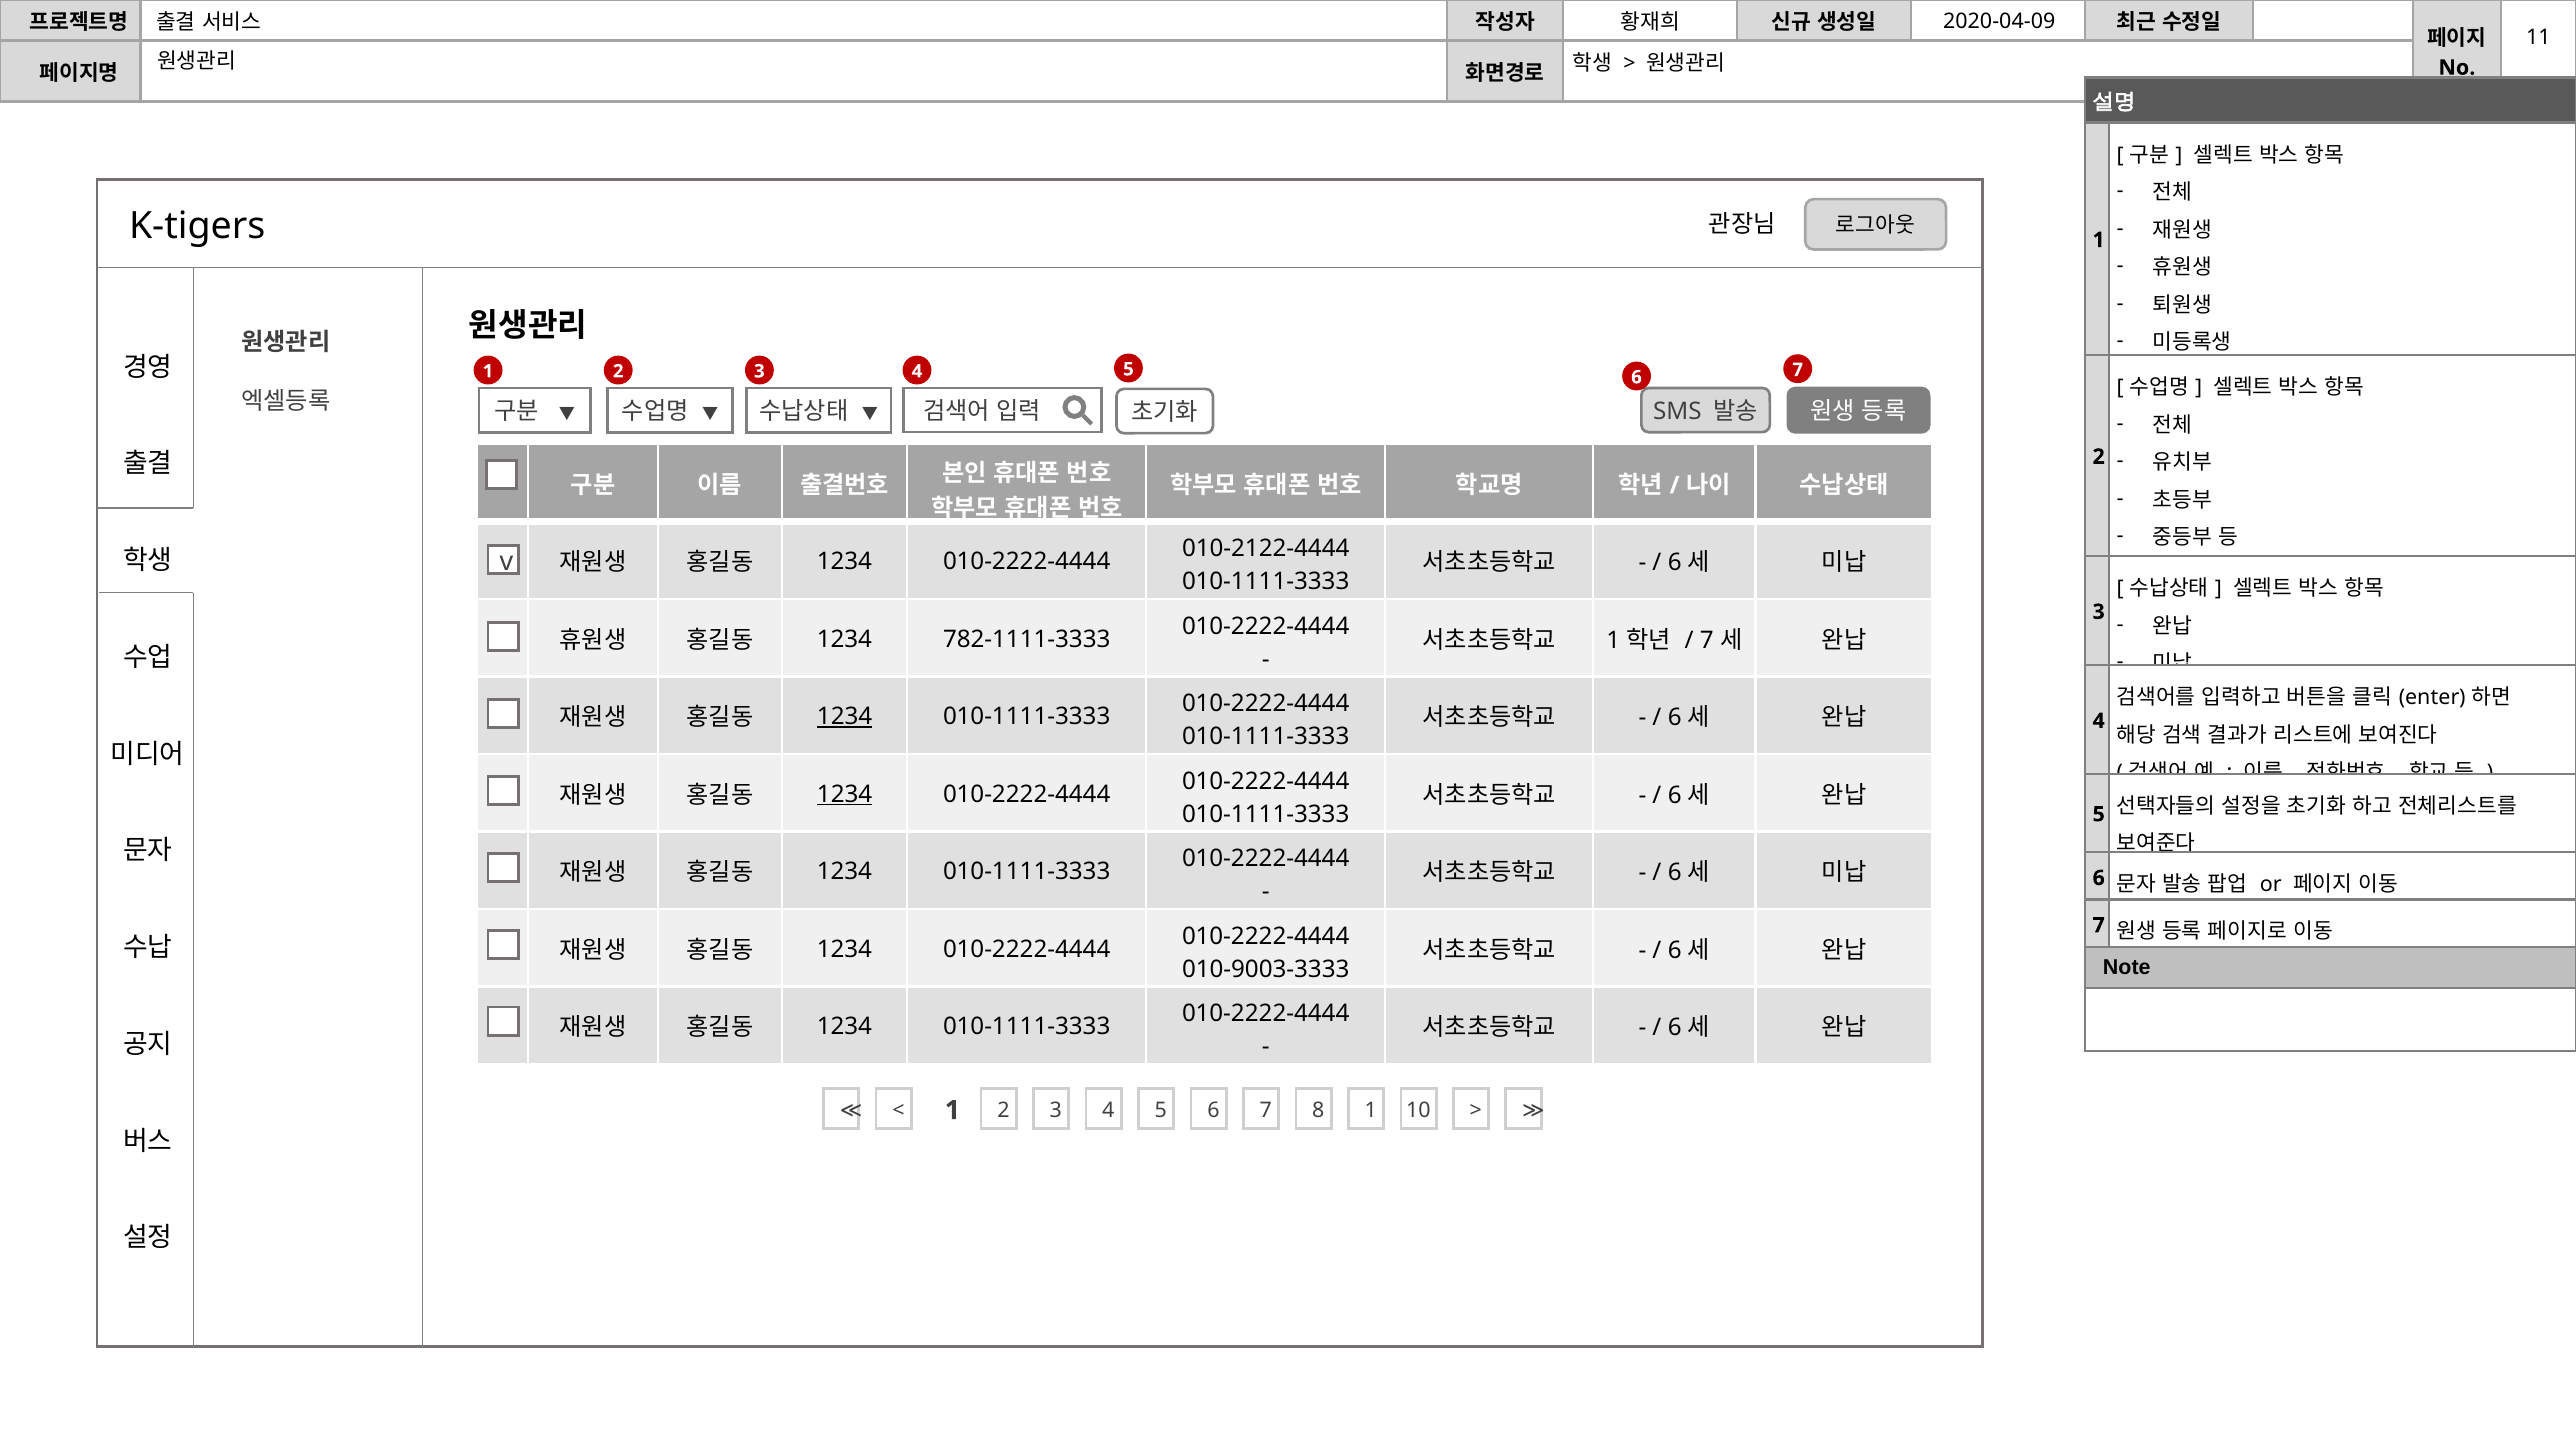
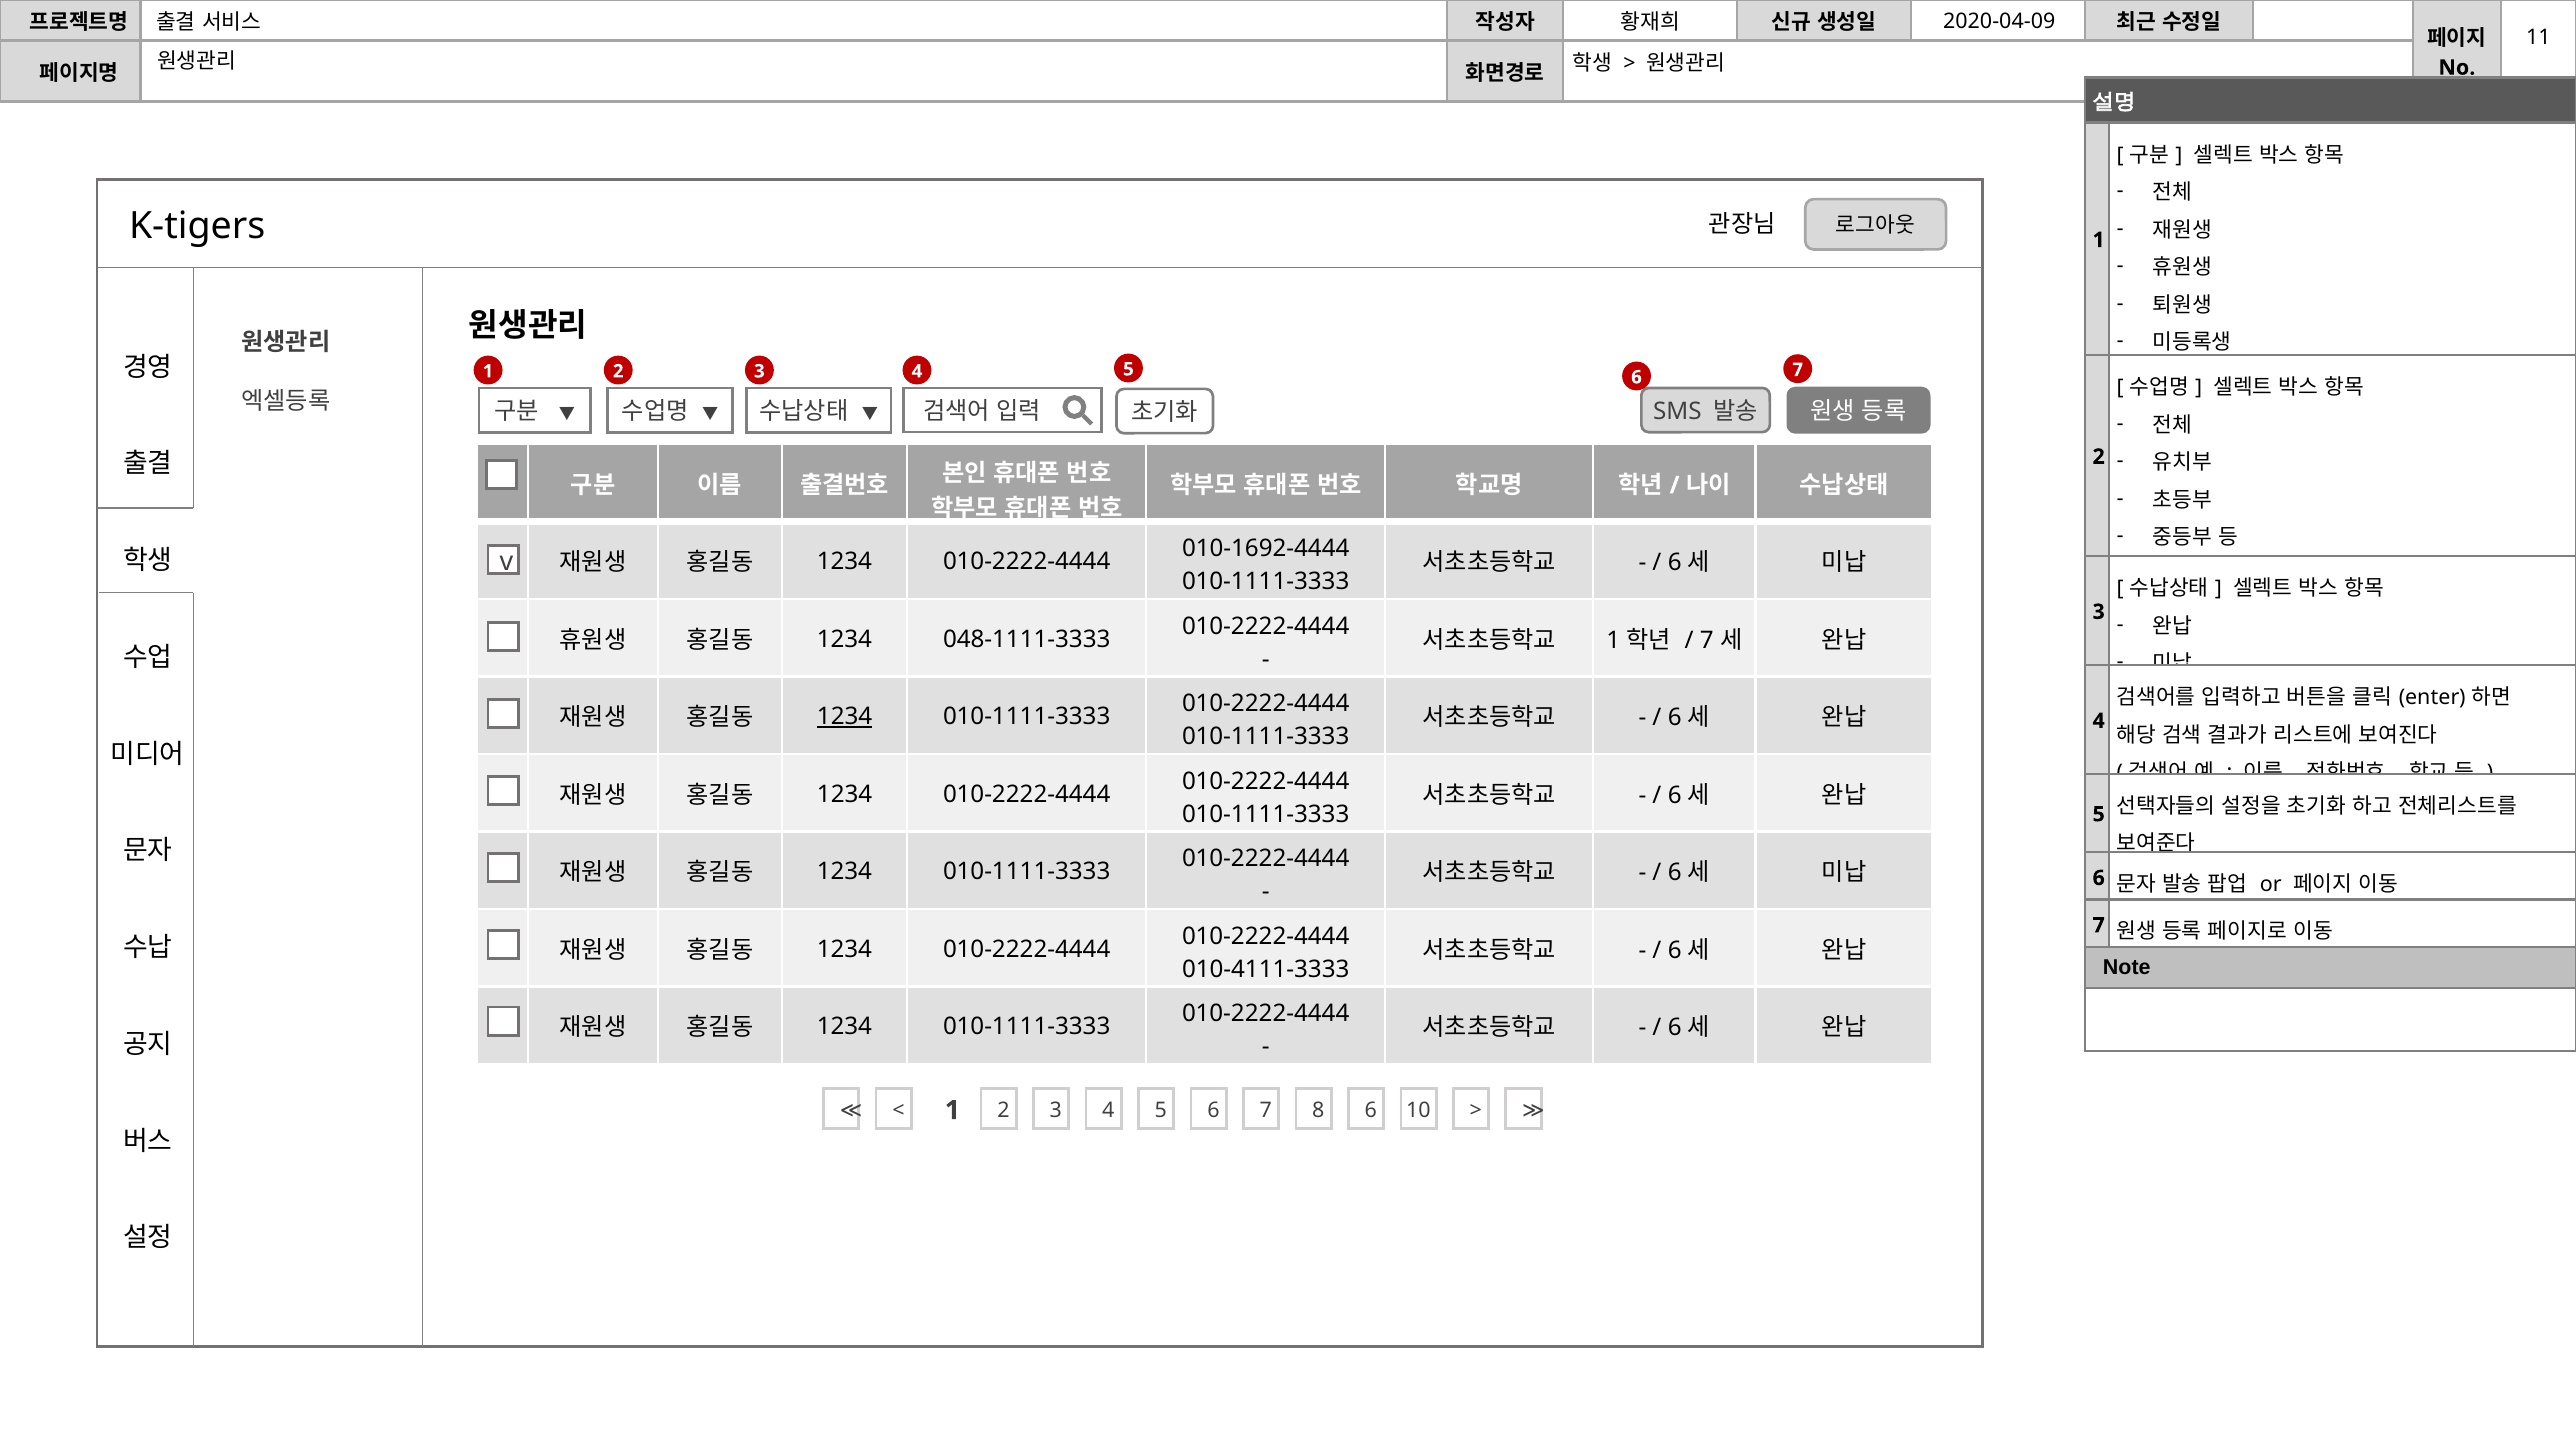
010-2122-4444: 010-2122-4444 -> 010-1692-4444
782-1111-3333: 782-1111-3333 -> 048-1111-3333
1234 at (845, 794) underline: present -> none
010-9003-3333: 010-9003-3333 -> 010-4111-3333
8 1: 1 -> 6
